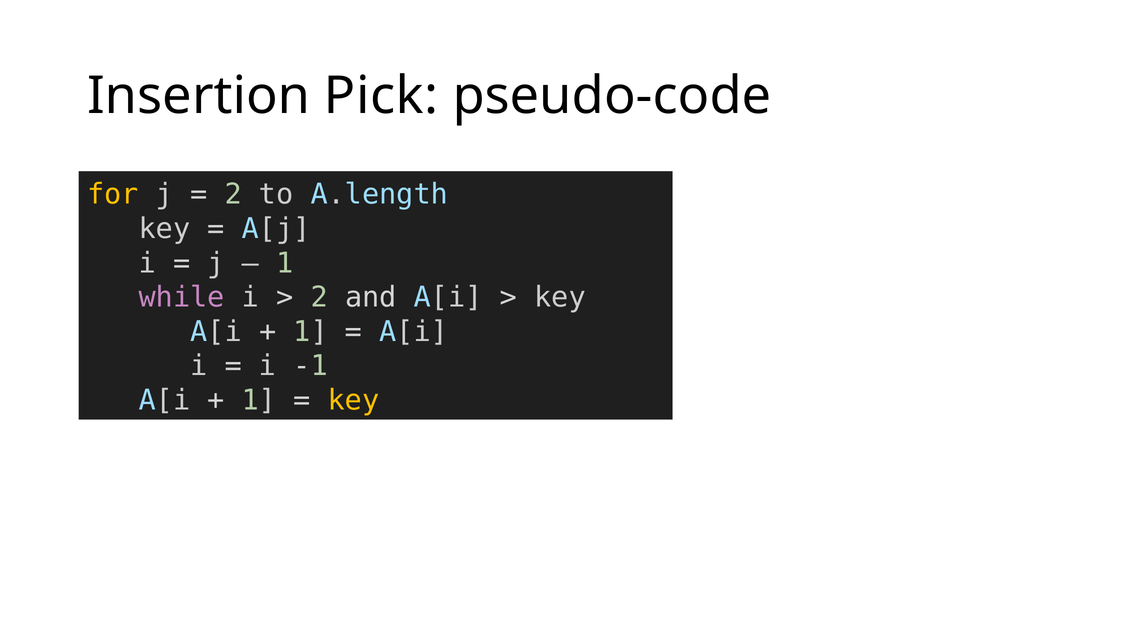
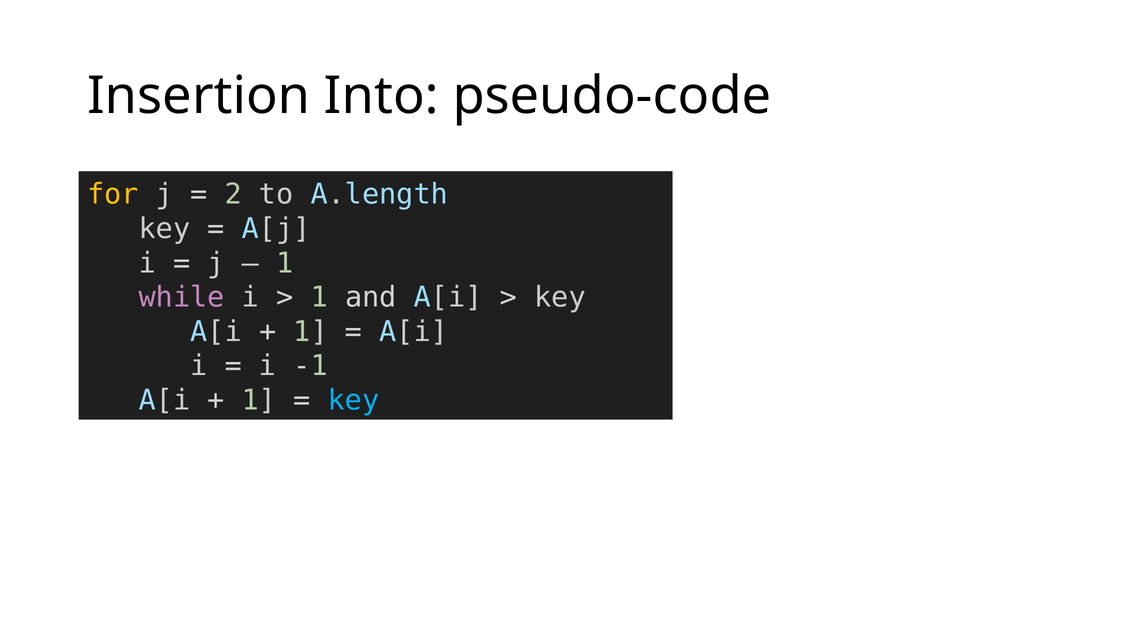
Pick: Pick -> Into
2 at (319, 298): 2 -> 1
key at (353, 401) colour: yellow -> light blue
